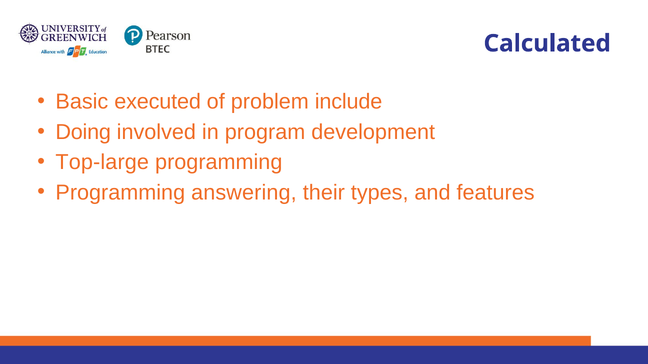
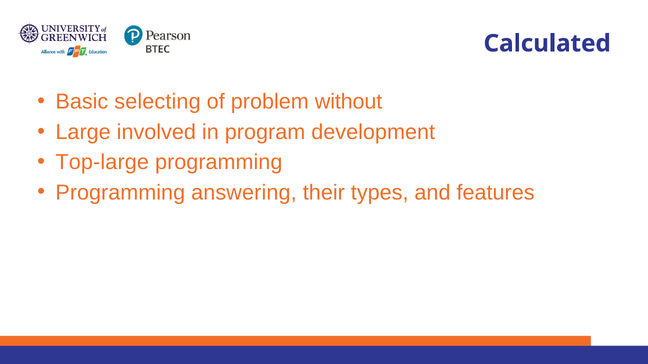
executed: executed -> selecting
include: include -> without
Doing: Doing -> Large
